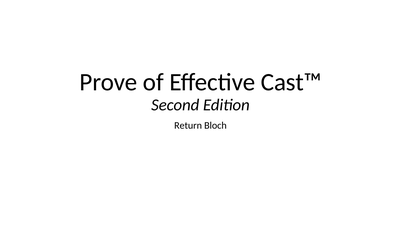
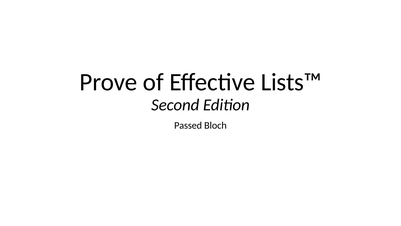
Cast™: Cast™ -> Lists™
Return: Return -> Passed
